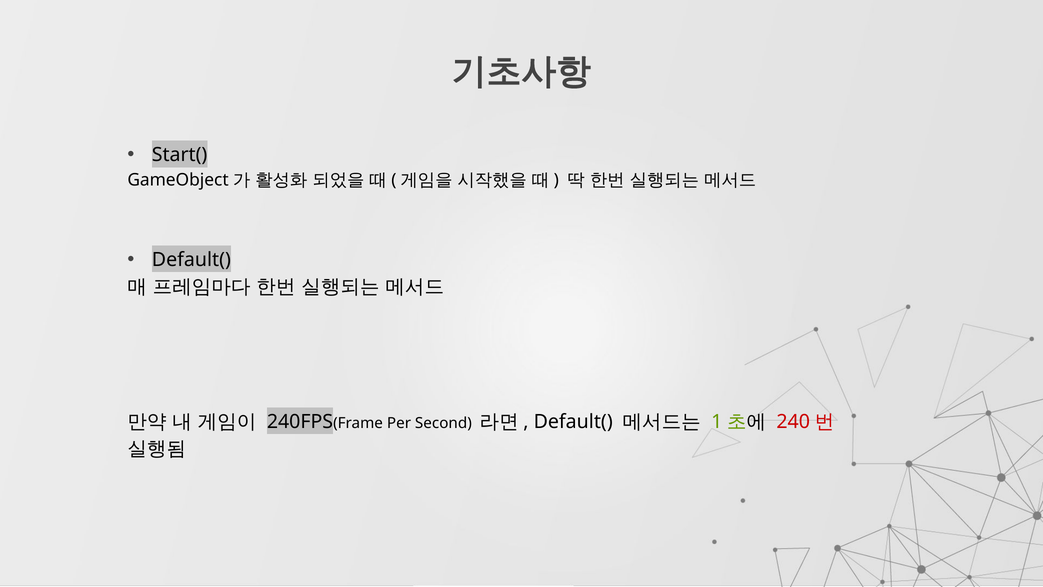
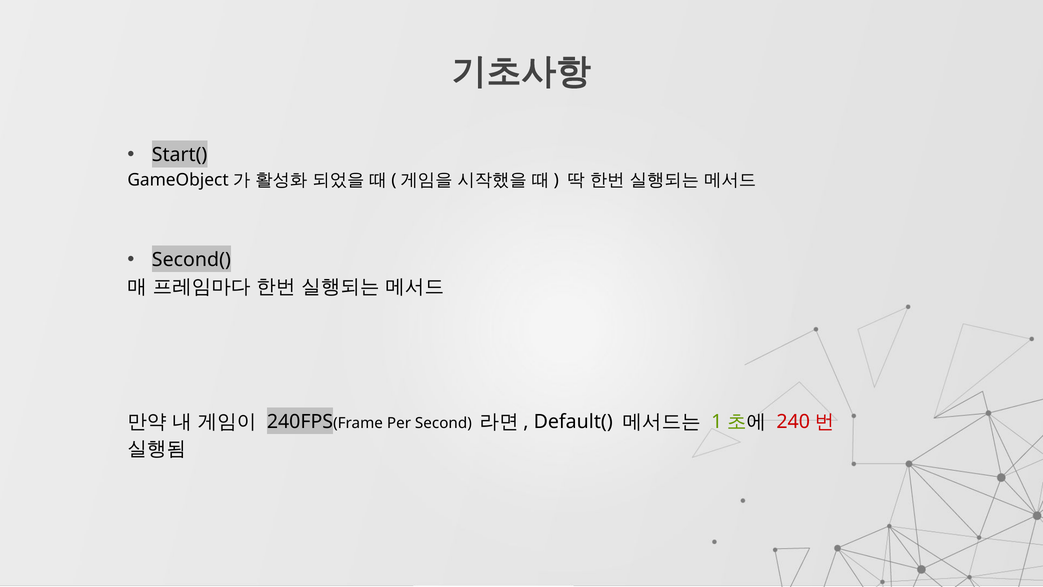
Default( at (191, 260): Default( -> Second(
